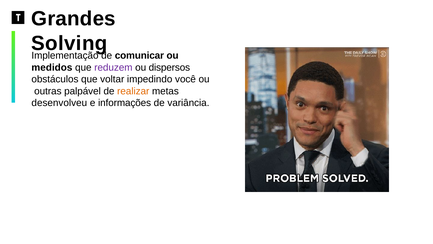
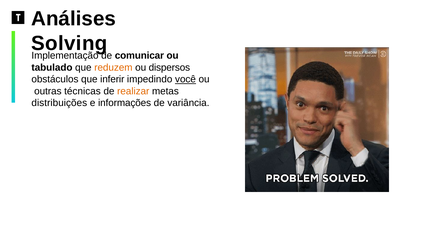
Grandes: Grandes -> Análises
medidos: medidos -> tabulado
reduzem colour: purple -> orange
voltar: voltar -> inferir
você underline: none -> present
palpável: palpável -> técnicas
desenvolveu: desenvolveu -> distribuições
